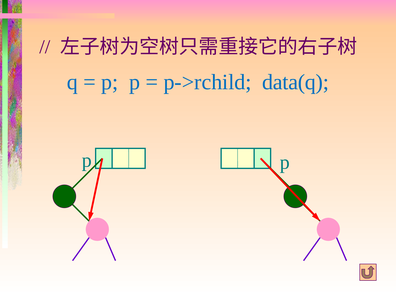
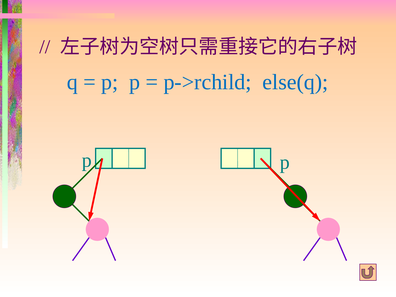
data(q: data(q -> else(q
